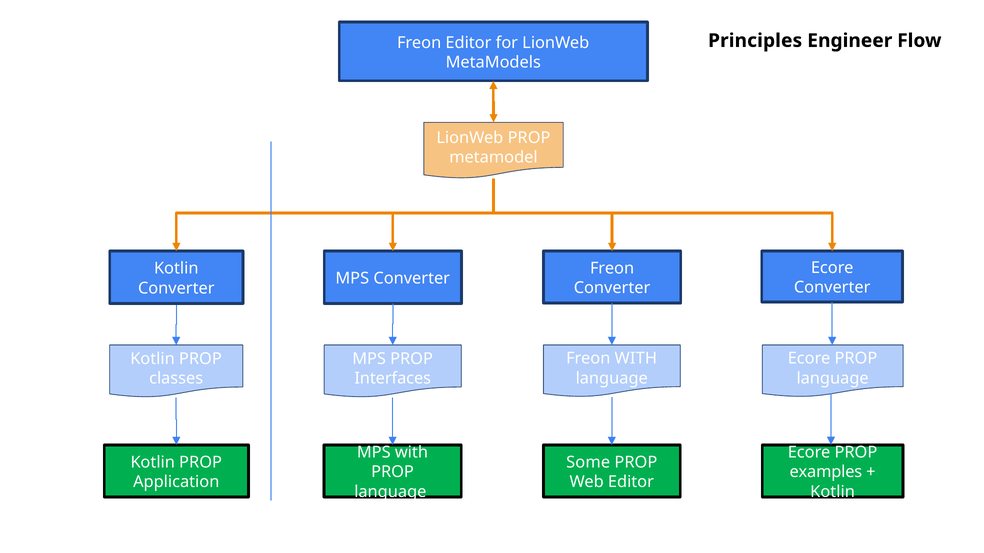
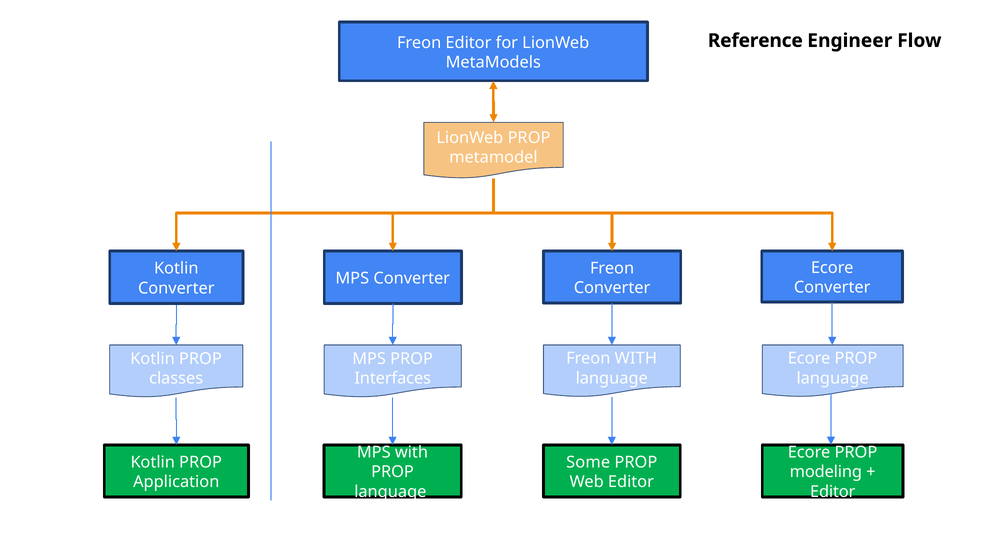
Principles: Principles -> Reference
examples: examples -> modeling
Kotlin at (833, 492): Kotlin -> Editor
